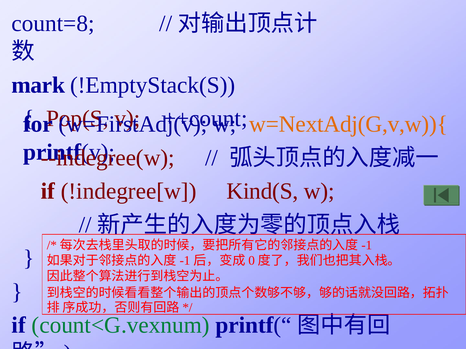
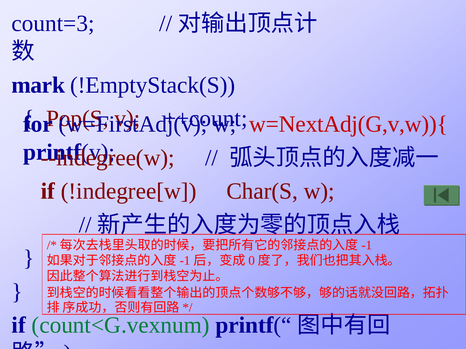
count=8: count=8 -> count=3
w=NextAdj(G,v,w)){ colour: orange -> red
Kind(S: Kind(S -> Char(S
